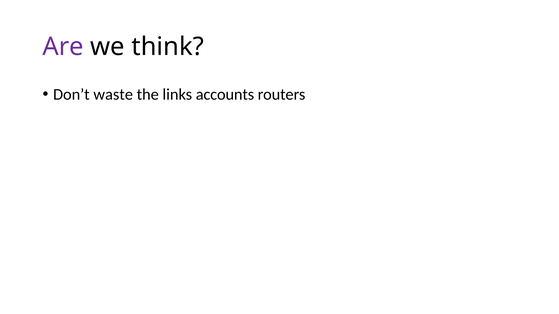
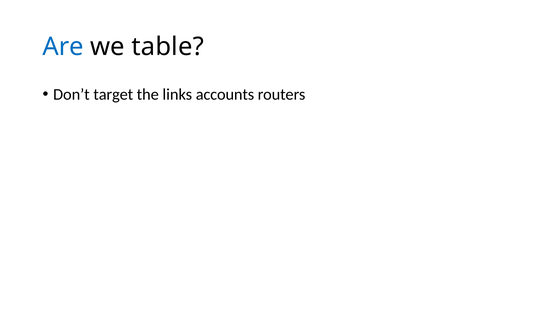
Are colour: purple -> blue
think: think -> table
waste: waste -> target
